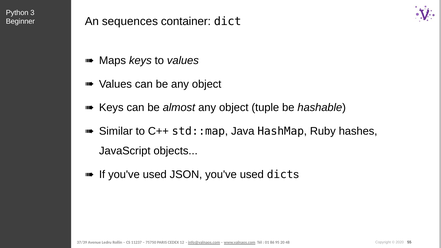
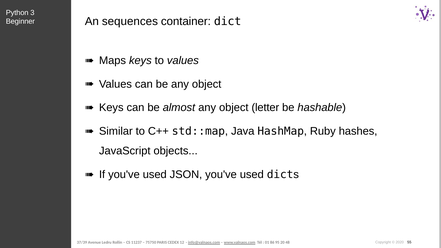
tuple: tuple -> letter
